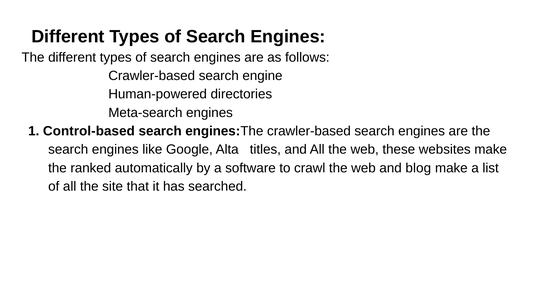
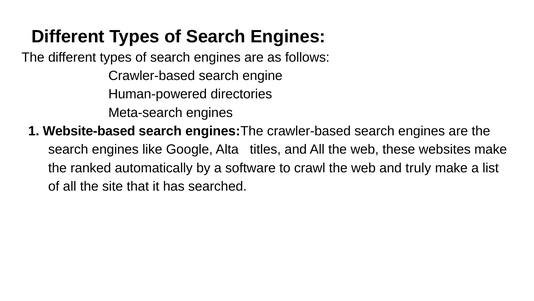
Control-based: Control-based -> Website-based
blog: blog -> truly
